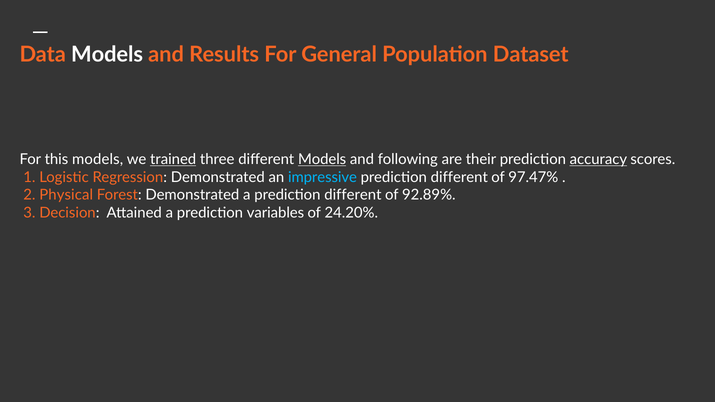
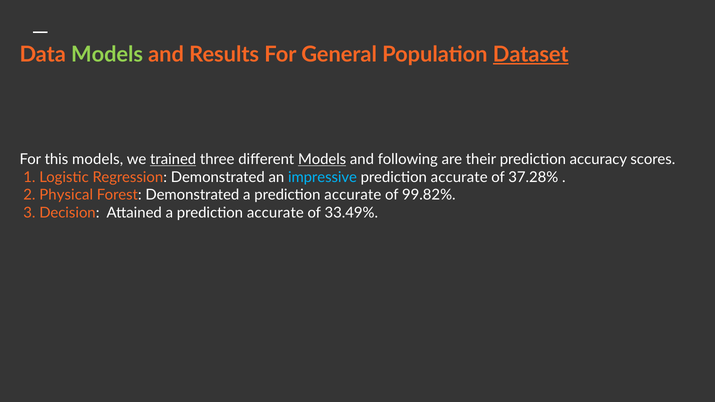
Models at (107, 54) colour: white -> light green
Dataset underline: none -> present
accuracy underline: present -> none
different at (459, 177): different -> accurate
97.47%: 97.47% -> 37.28%
Demonstrated a prediction different: different -> accurate
92.89%: 92.89% -> 99.82%
Attained a prediction variables: variables -> accurate
24.20%: 24.20% -> 33.49%
